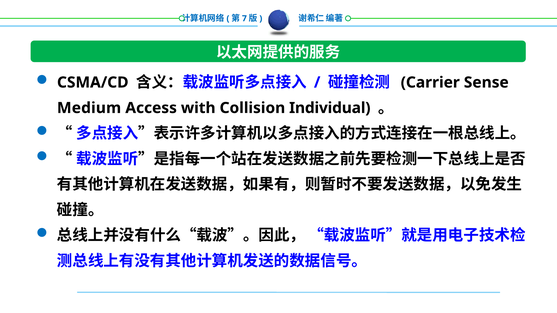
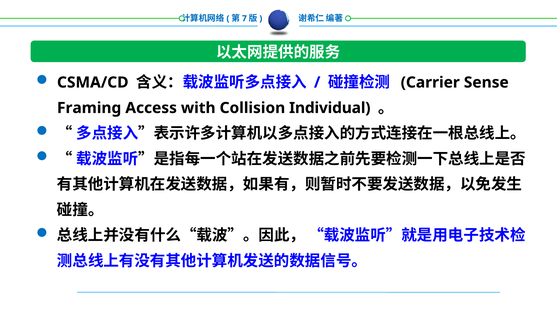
Medium: Medium -> Framing
